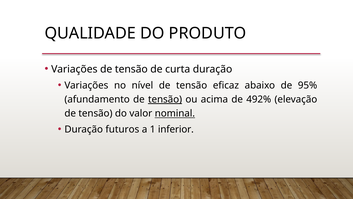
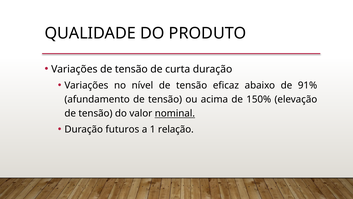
95%: 95% -> 91%
tensão at (165, 99) underline: present -> none
492%: 492% -> 150%
inferior: inferior -> relação
